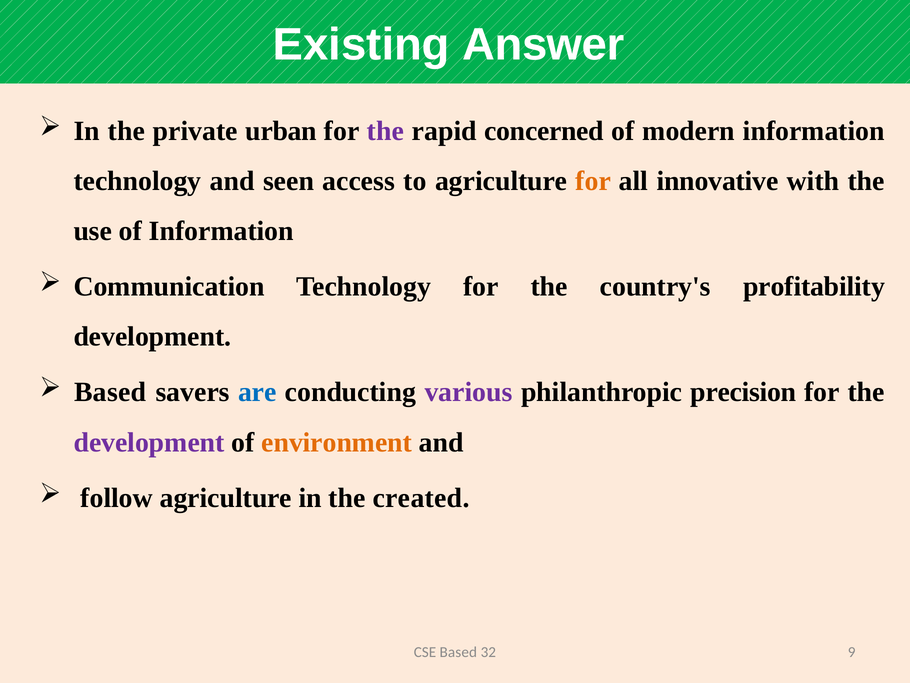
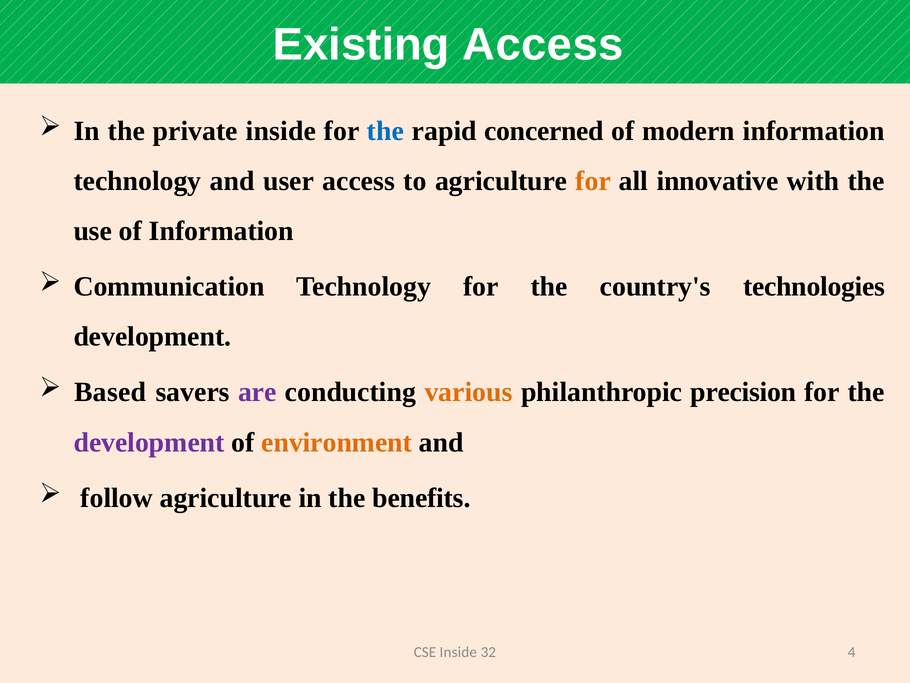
Existing Answer: Answer -> Access
private urban: urban -> inside
the at (385, 131) colour: purple -> blue
seen: seen -> user
profitability: profitability -> technologies
are colour: blue -> purple
various colour: purple -> orange
created: created -> benefits
CSE Based: Based -> Inside
9: 9 -> 4
